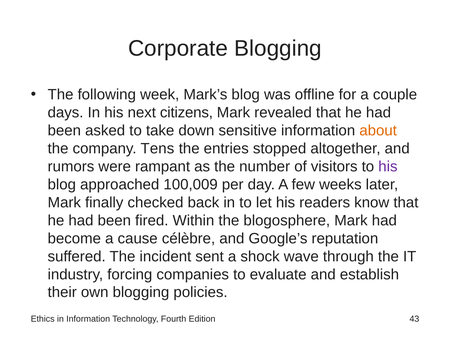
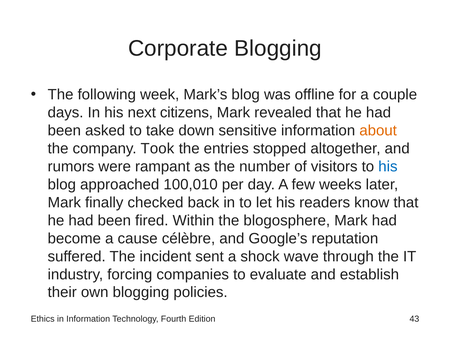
Tens: Tens -> Took
his at (388, 167) colour: purple -> blue
100,009: 100,009 -> 100,010
